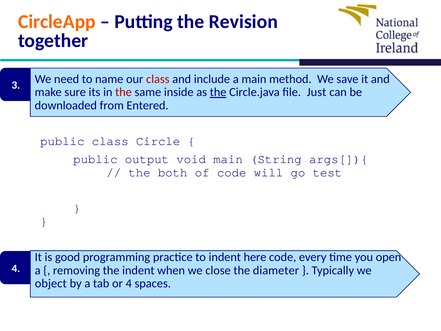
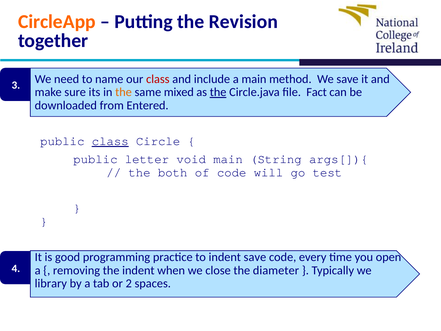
the at (124, 92) colour: red -> orange
inside: inside -> mixed
Just: Just -> Fact
class at (110, 141) underline: none -> present
output: output -> letter
indent here: here -> save
object: object -> library
or 4: 4 -> 2
